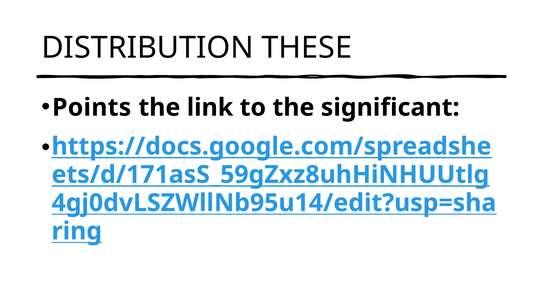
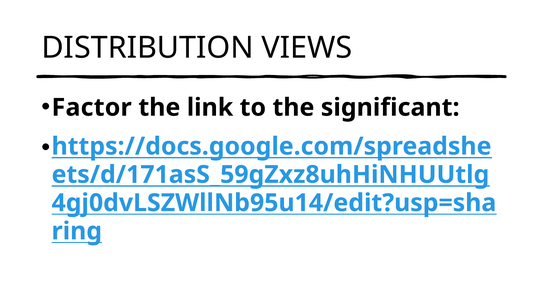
THESE: THESE -> VIEWS
Points: Points -> Factor
